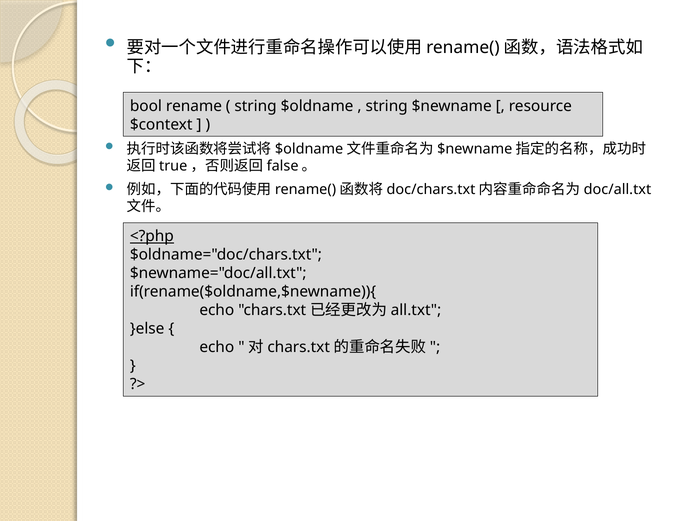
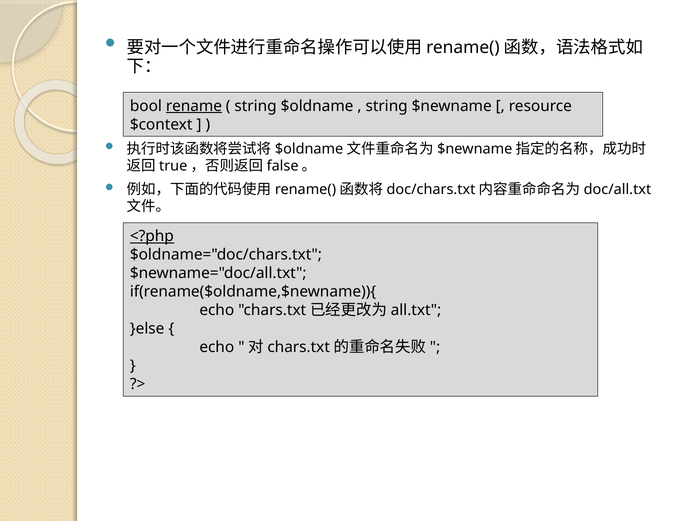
rename underline: none -> present
